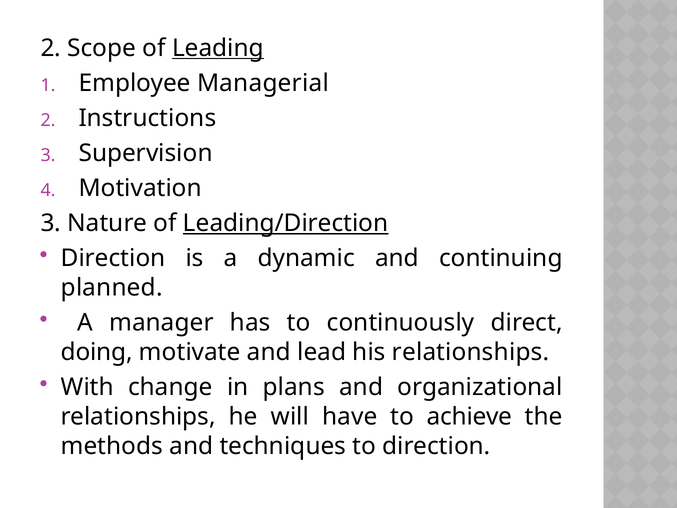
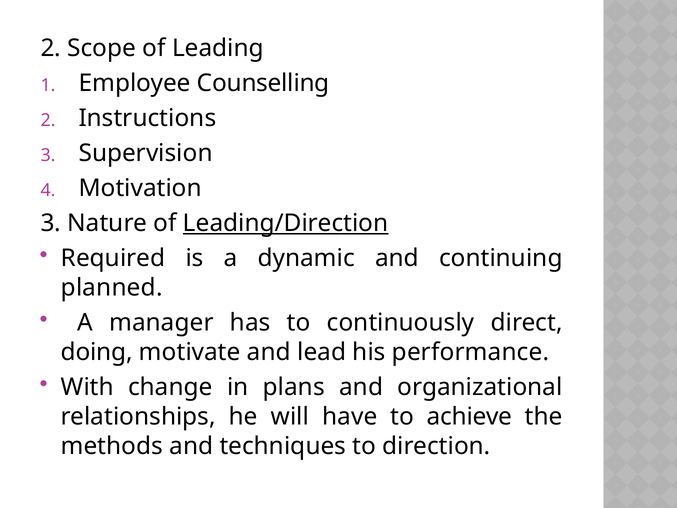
Leading underline: present -> none
Managerial: Managerial -> Counselling
Direction at (113, 258): Direction -> Required
his relationships: relationships -> performance
